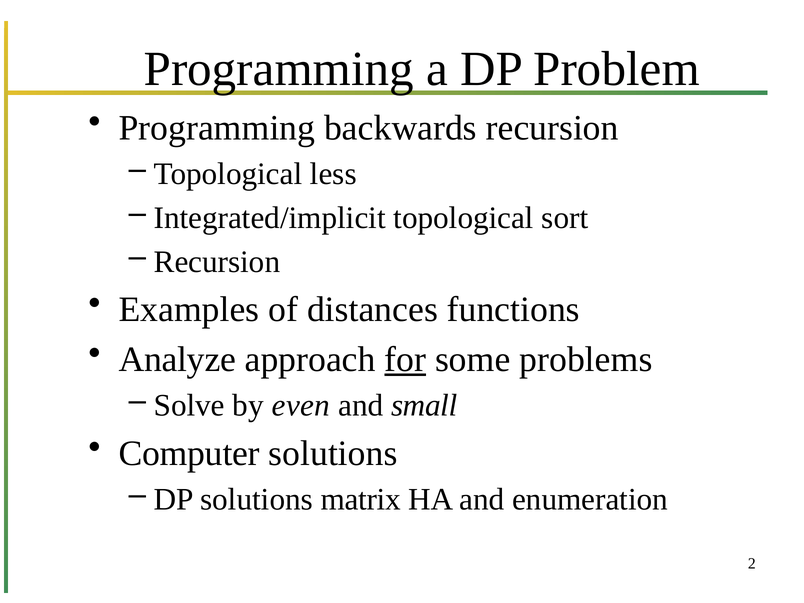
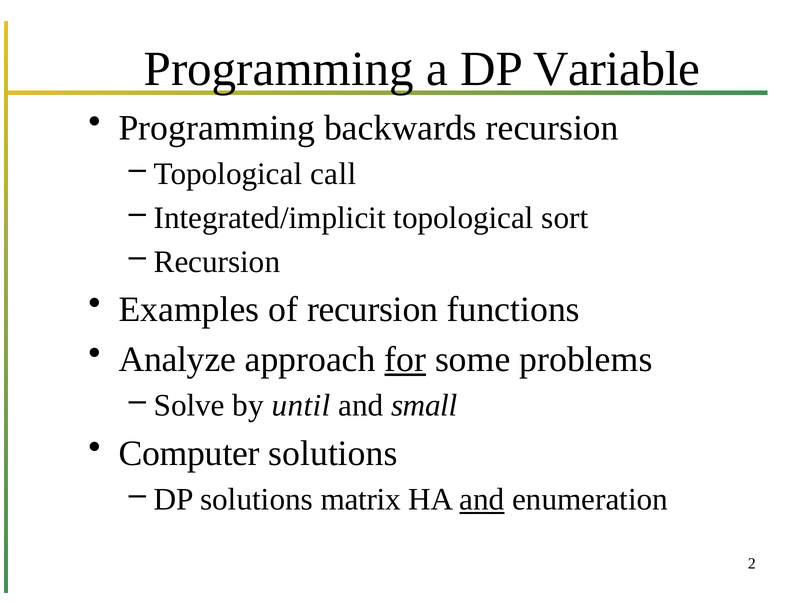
Problem: Problem -> Variable
less: less -> call
of distances: distances -> recursion
even: even -> until
and at (482, 499) underline: none -> present
